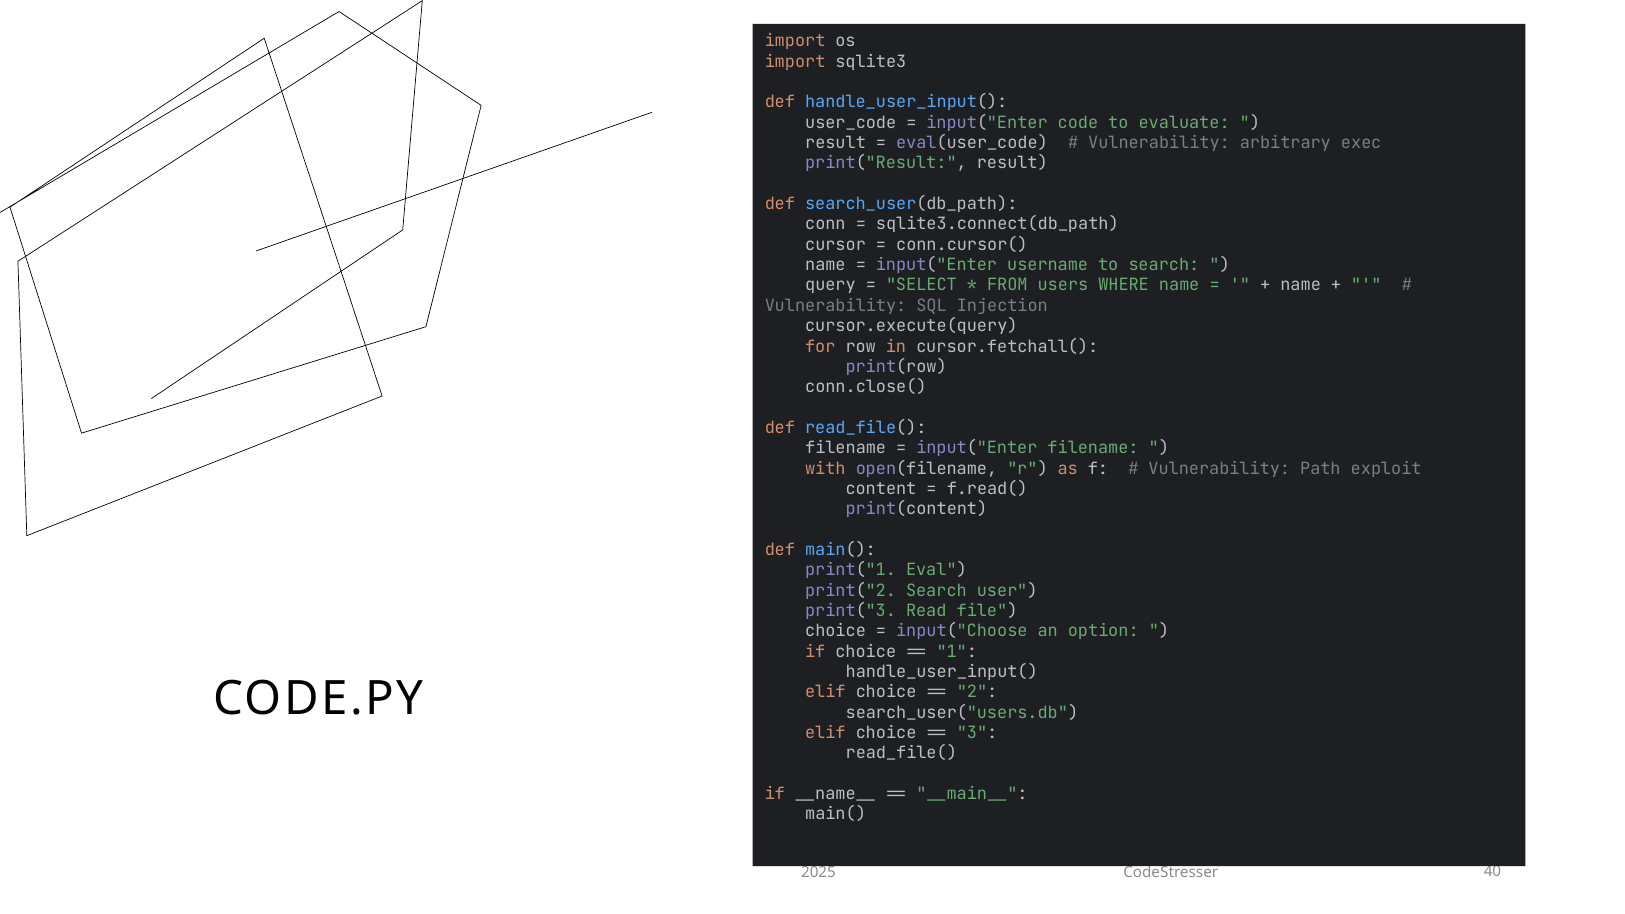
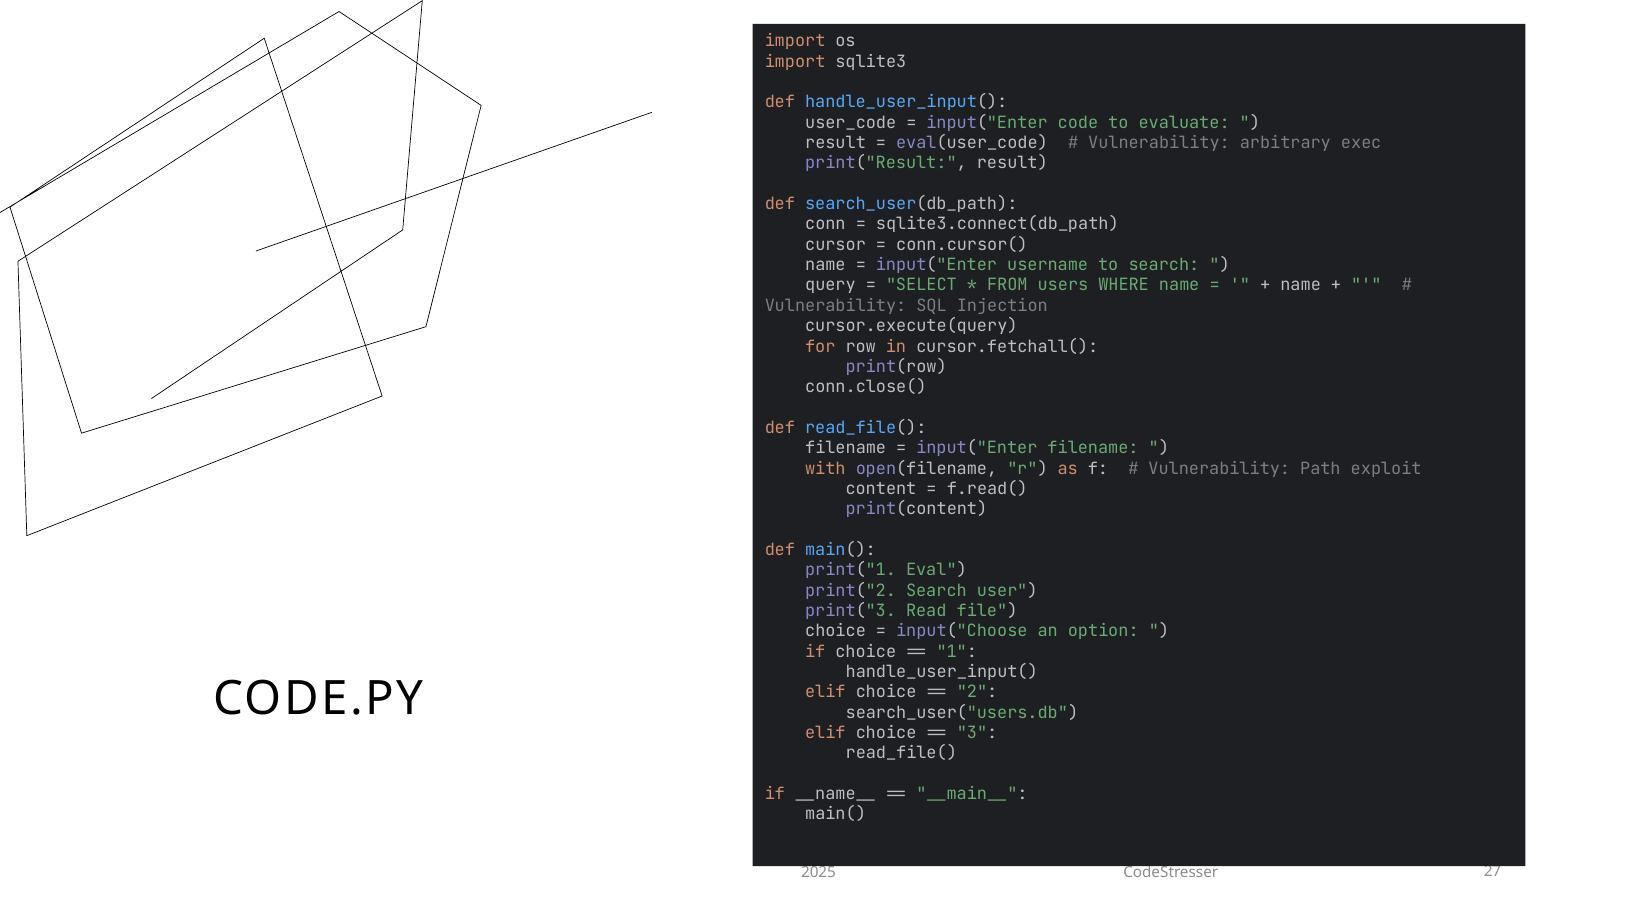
40: 40 -> 27
